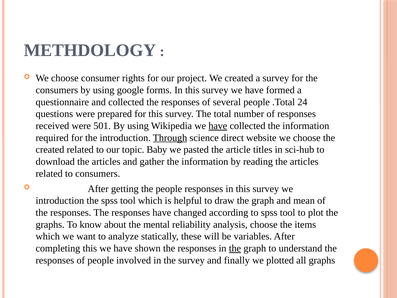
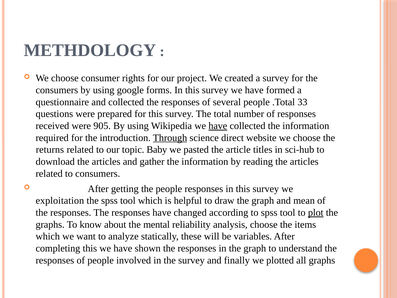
24: 24 -> 33
501: 501 -> 905
created at (50, 150): created -> returns
introduction at (60, 200): introduction -> exploitation
plot underline: none -> present
the at (235, 248) underline: present -> none
